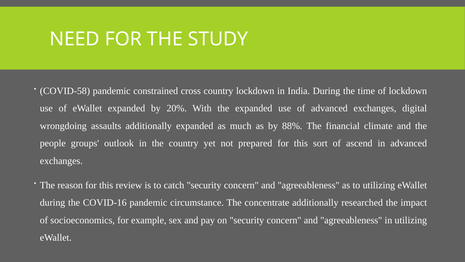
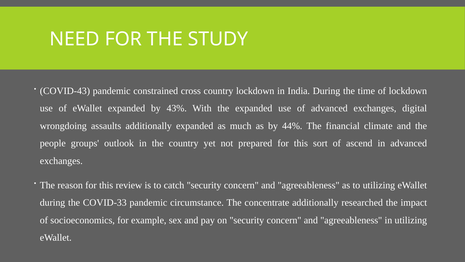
COVID-58: COVID-58 -> COVID-43
20%: 20% -> 43%
88%: 88% -> 44%
COVID-16: COVID-16 -> COVID-33
